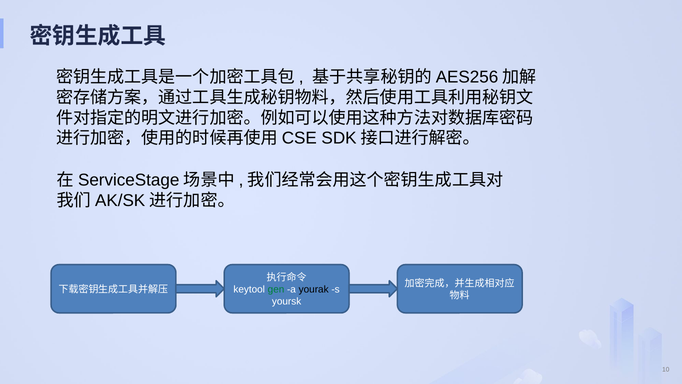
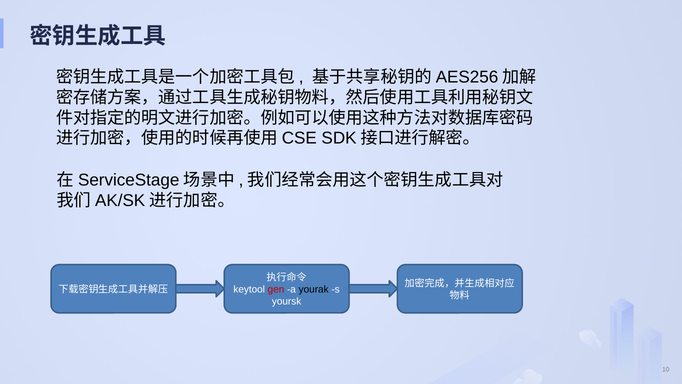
gen colour: green -> red
